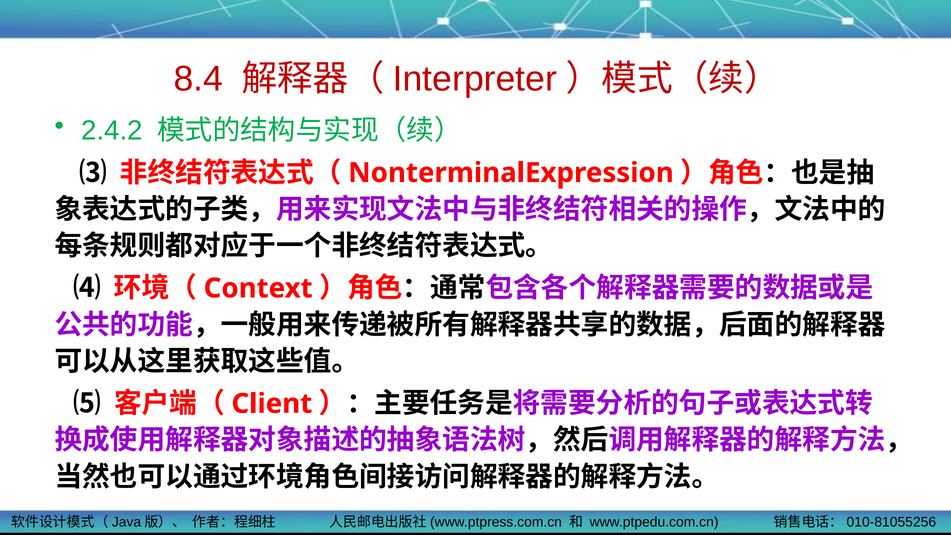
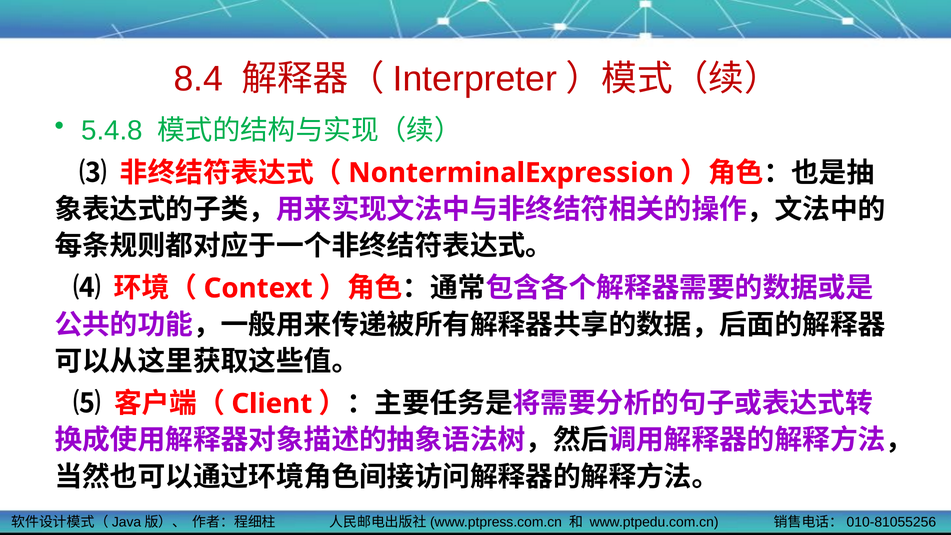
2.4.2: 2.4.2 -> 5.4.8
